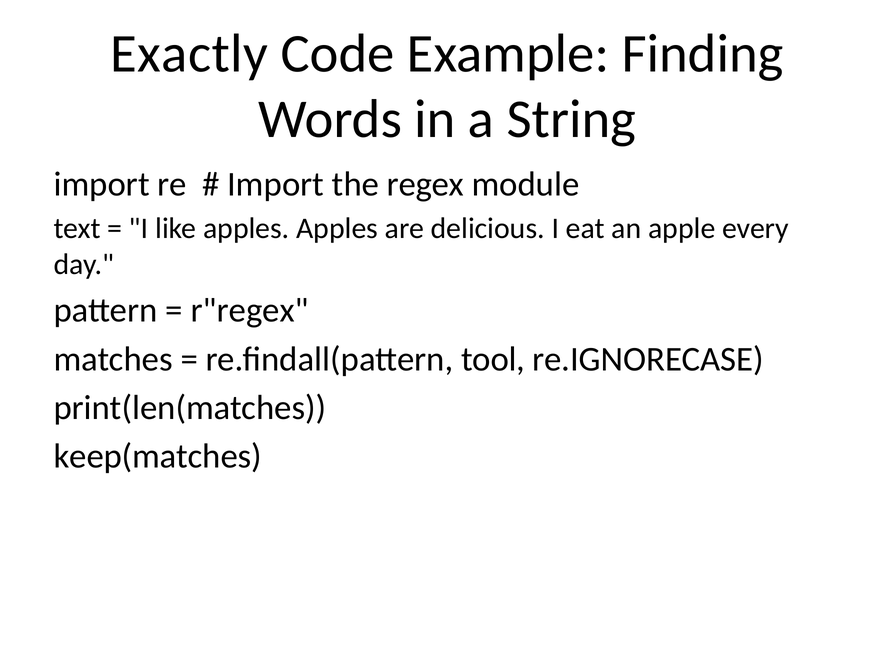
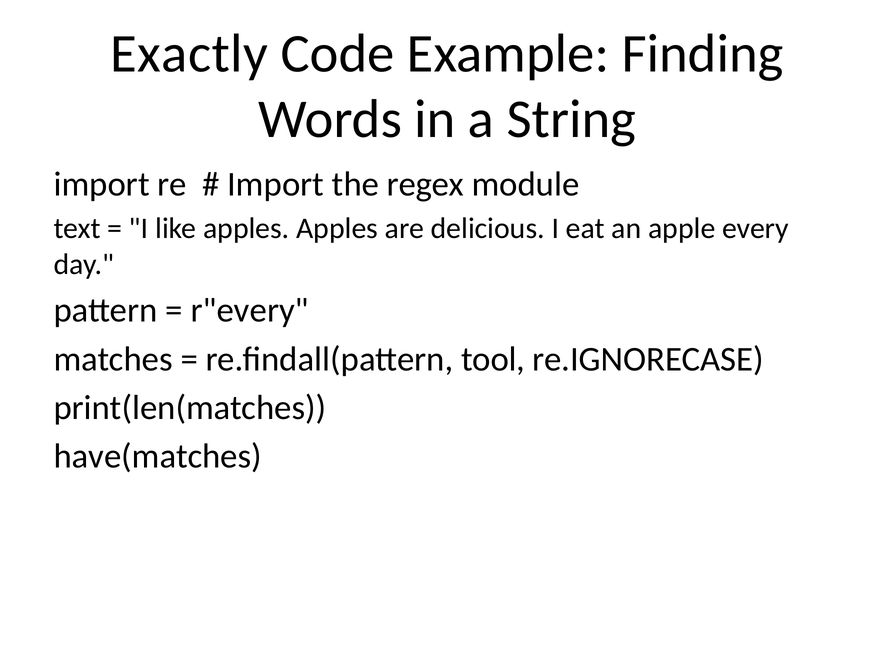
r"regex: r"regex -> r"every
keep(matches: keep(matches -> have(matches
